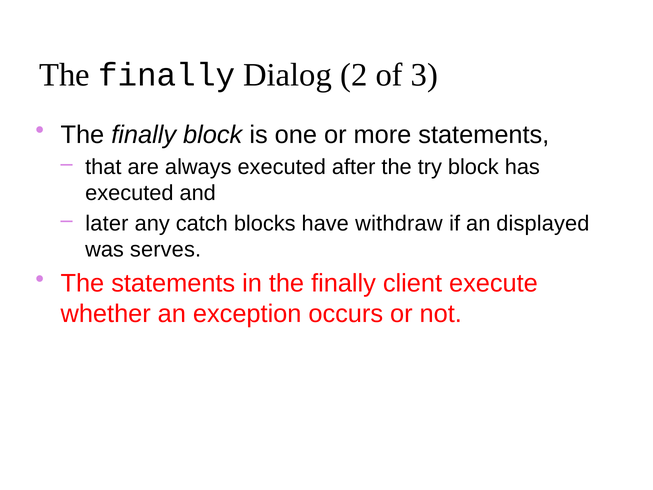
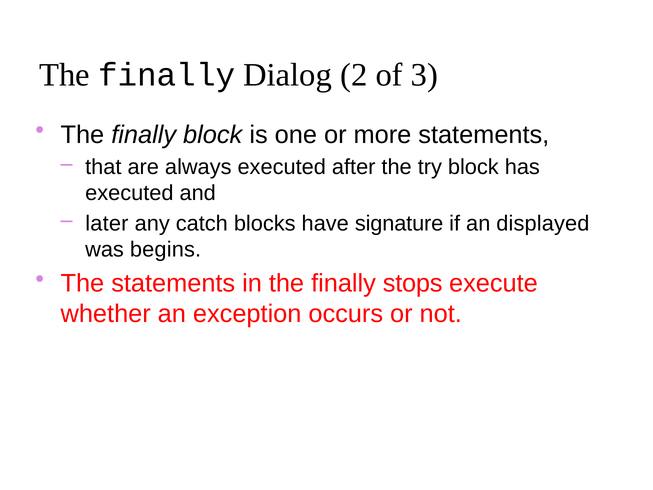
withdraw: withdraw -> signature
serves: serves -> begins
client: client -> stops
